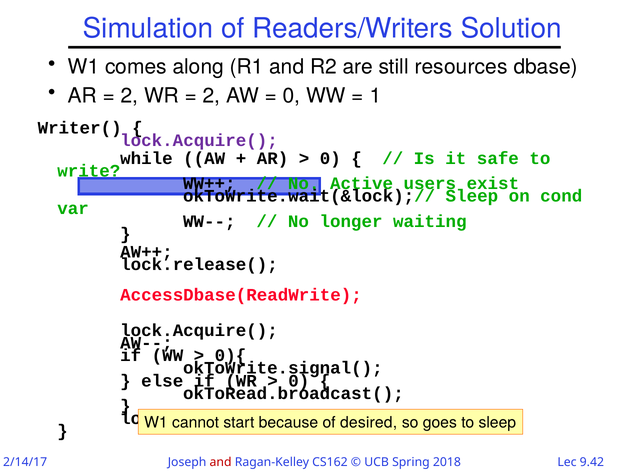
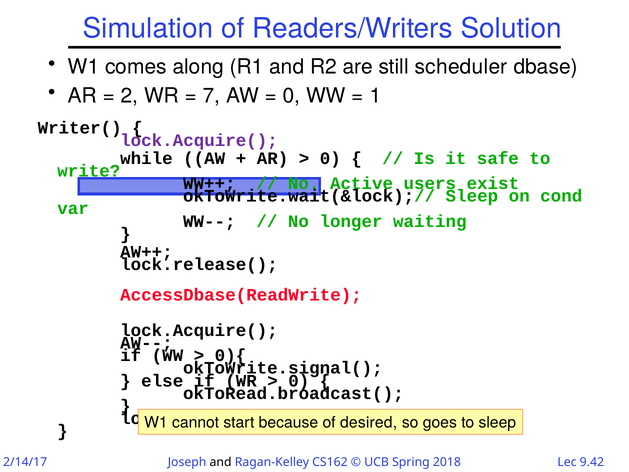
resources: resources -> scheduler
2 at (212, 96): 2 -> 7
and at (221, 462) colour: red -> black
